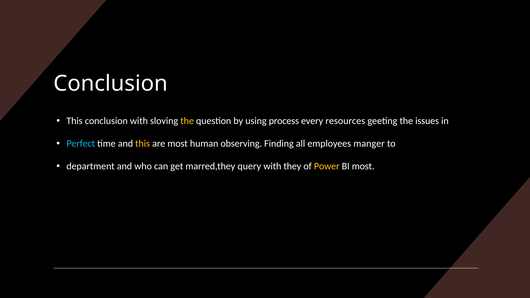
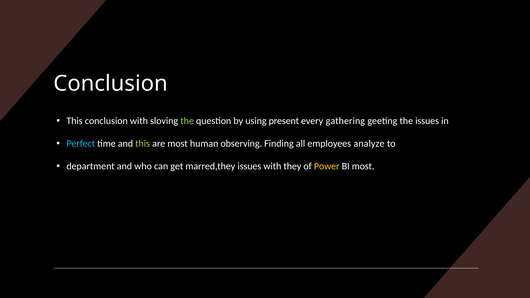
the at (187, 121) colour: yellow -> light green
process: process -> present
resources: resources -> gathering
this at (143, 144) colour: yellow -> light green
manger: manger -> analyze
marred,they query: query -> issues
